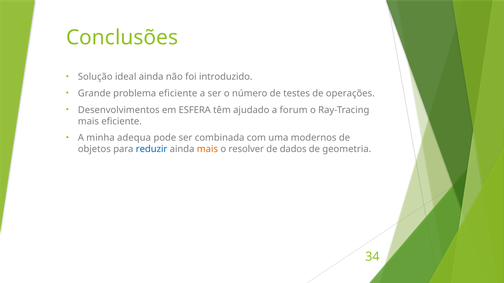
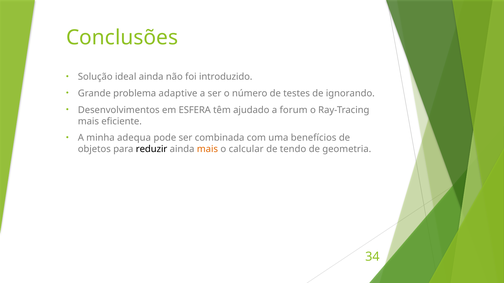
problema eficiente: eficiente -> adaptive
operações: operações -> ignorando
modernos: modernos -> benefícios
reduzir colour: blue -> black
resolver: resolver -> calcular
dados: dados -> tendo
